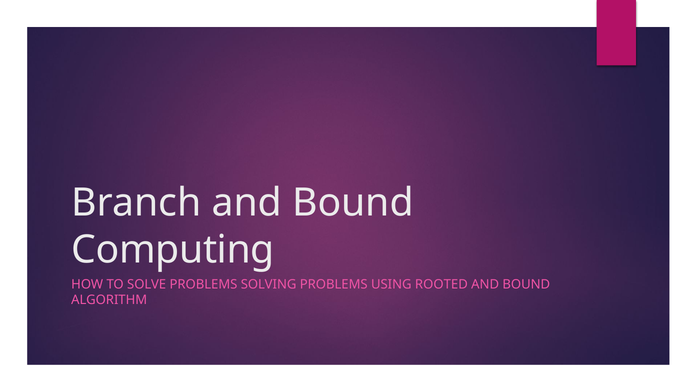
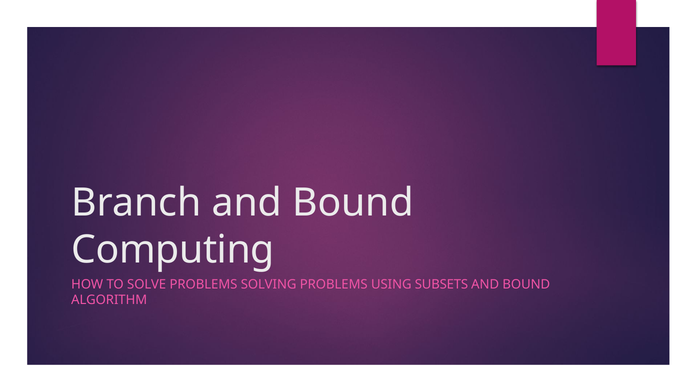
ROOTED: ROOTED -> SUBSETS
